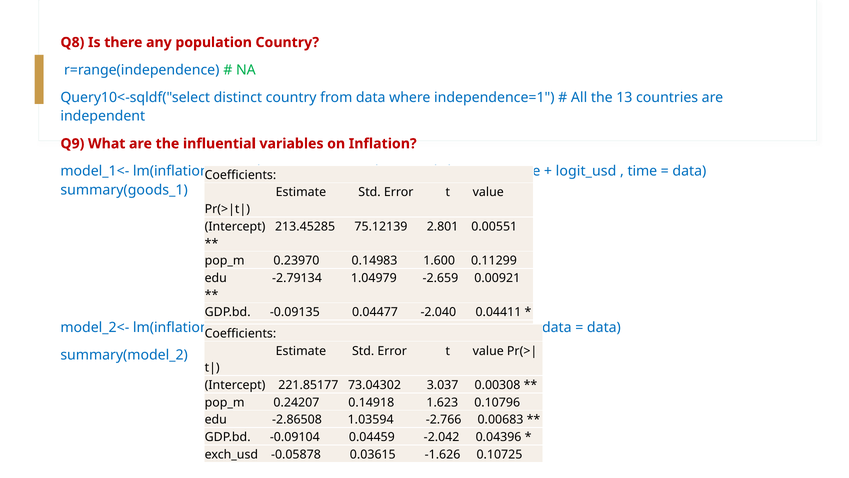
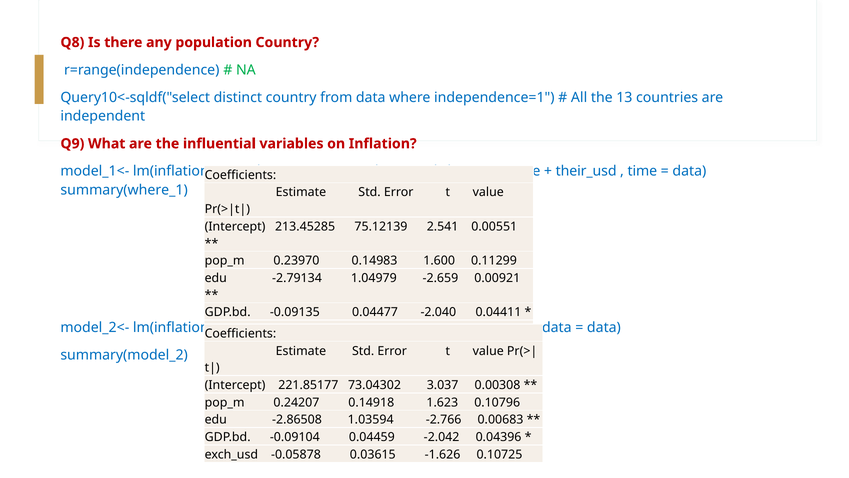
logit_usd: logit_usd -> their_usd
summary(goods_1: summary(goods_1 -> summary(where_1
2.801: 2.801 -> 2.541
